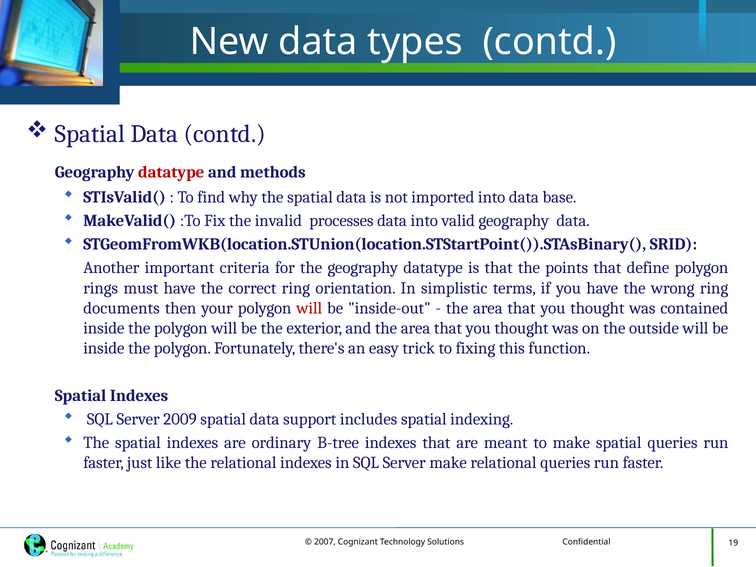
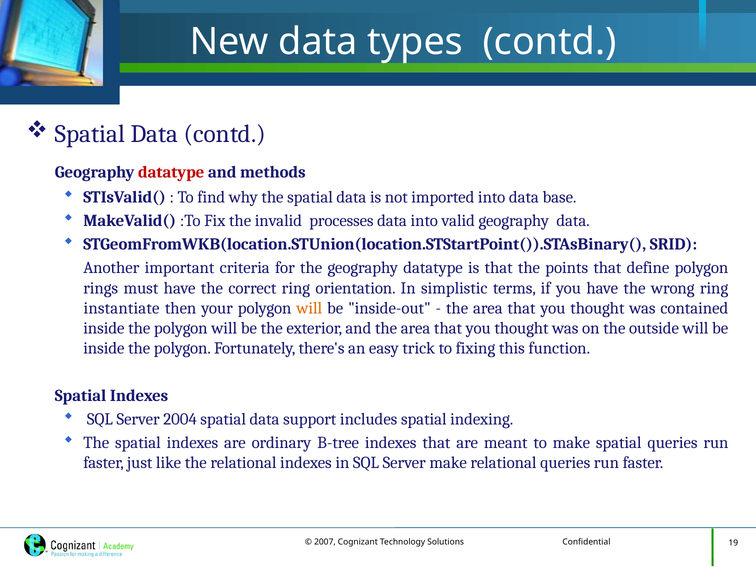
documents: documents -> instantiate
will at (309, 308) colour: red -> orange
2009: 2009 -> 2004
